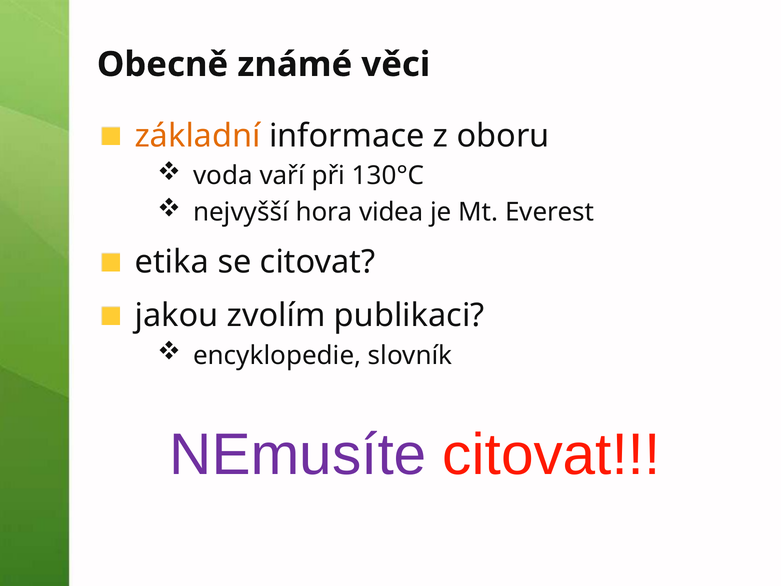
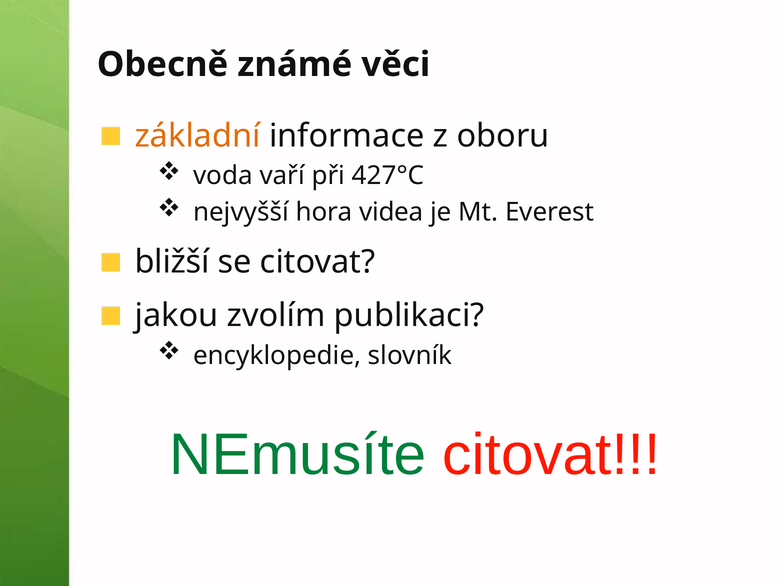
130°C: 130°C -> 427°C
etika: etika -> bližší
NEmusíte colour: purple -> green
